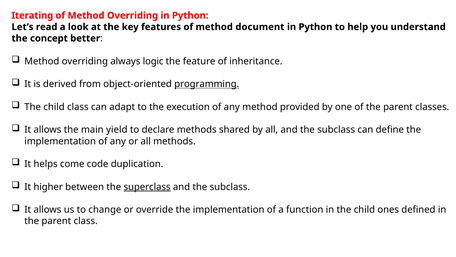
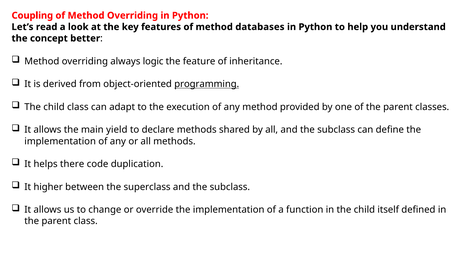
Iterating: Iterating -> Coupling
document: document -> databases
come: come -> there
superclass underline: present -> none
ones: ones -> itself
